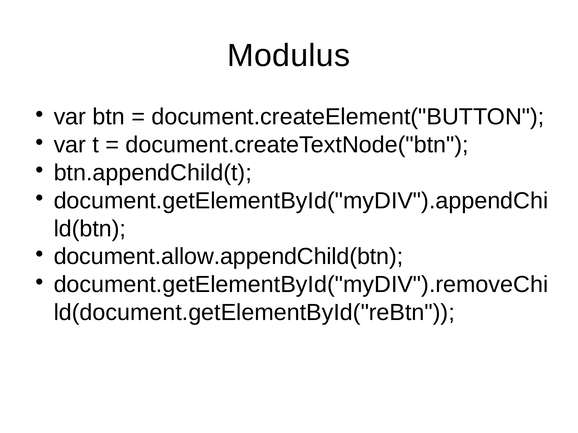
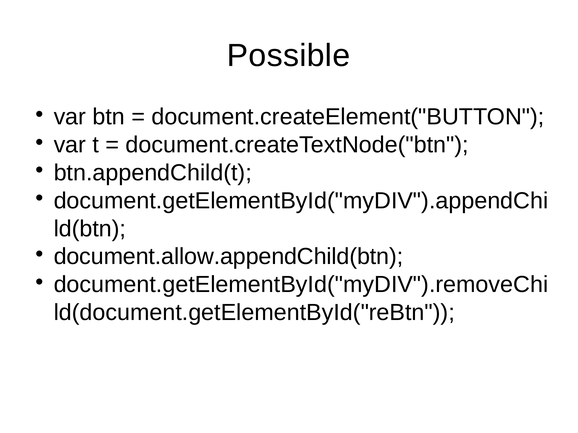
Modulus: Modulus -> Possible
